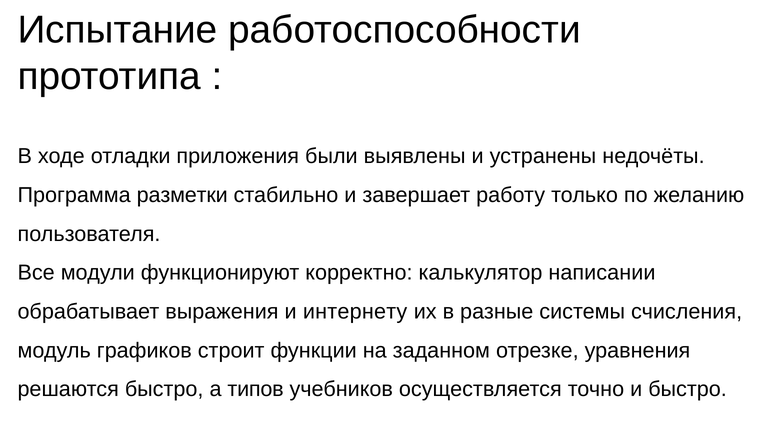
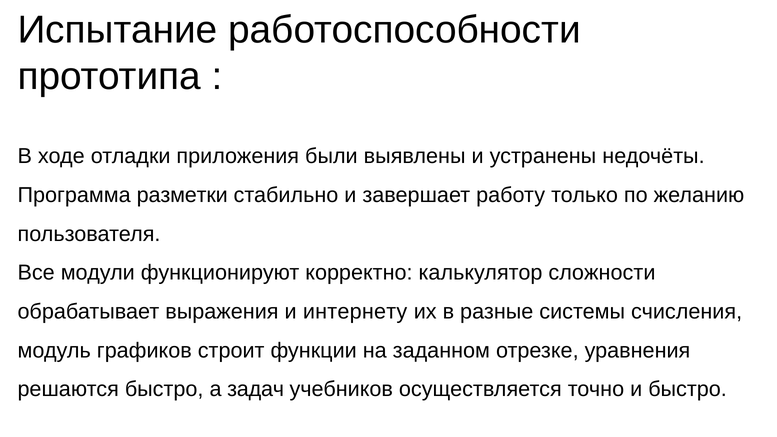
написании: написании -> сложности
типов: типов -> задач
